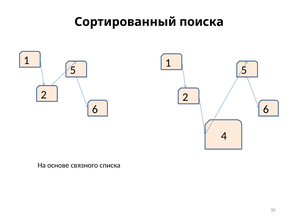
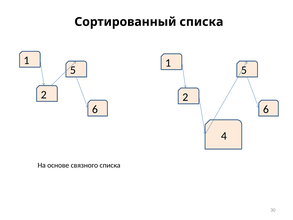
Сортированный поиска: поиска -> списка
